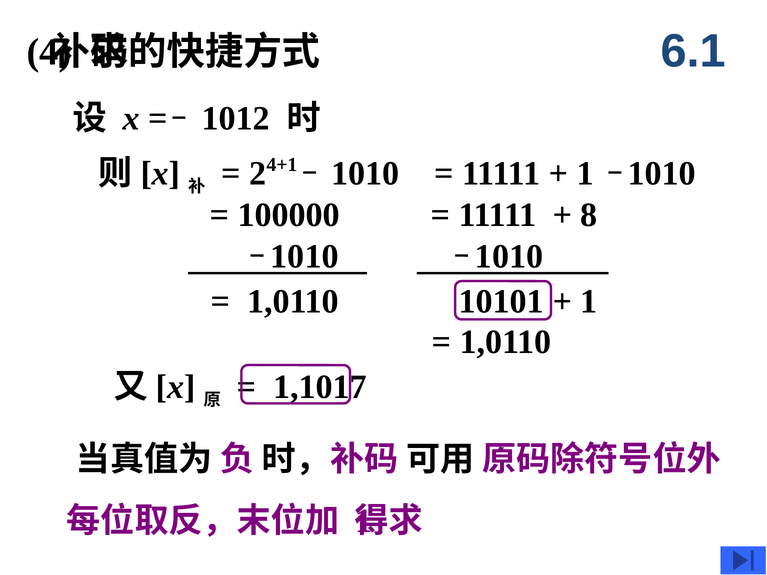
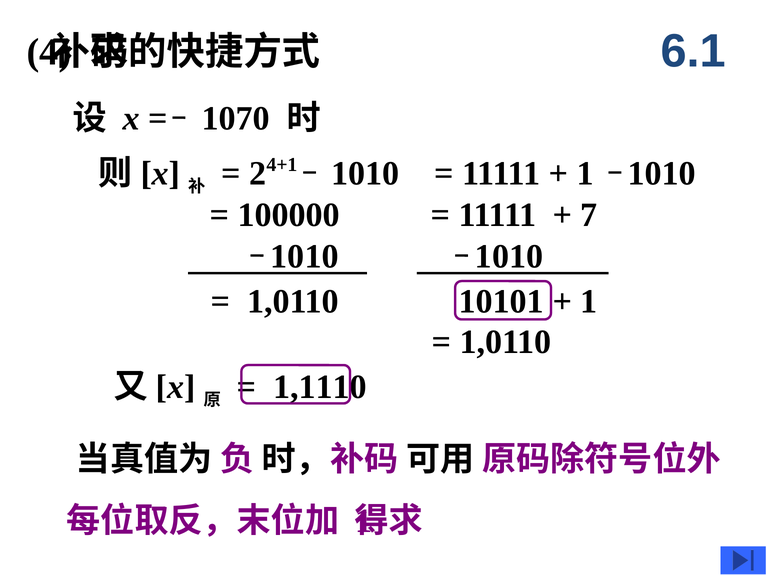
1012: 1012 -> 1070
8: 8 -> 7
1,1017: 1,1017 -> 1,1110
